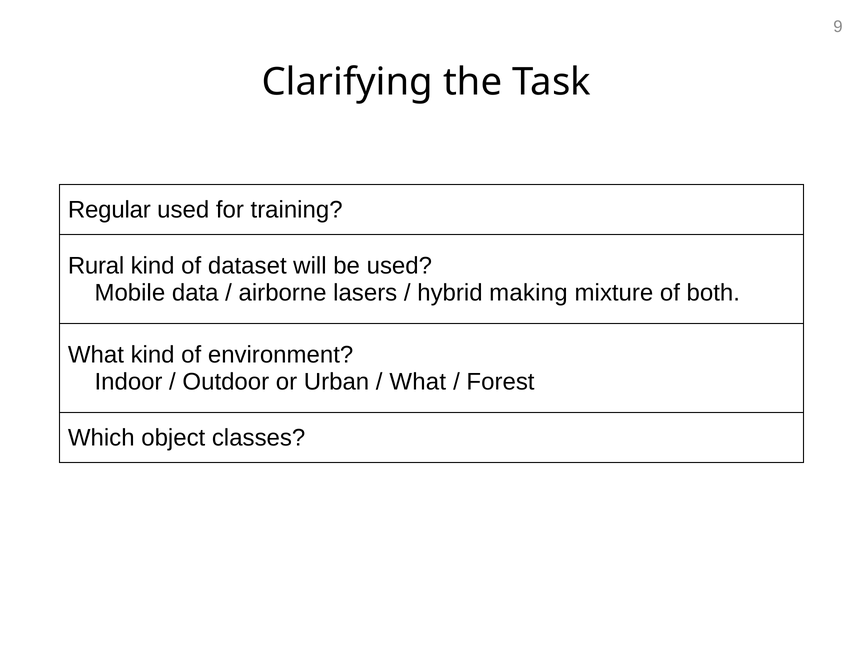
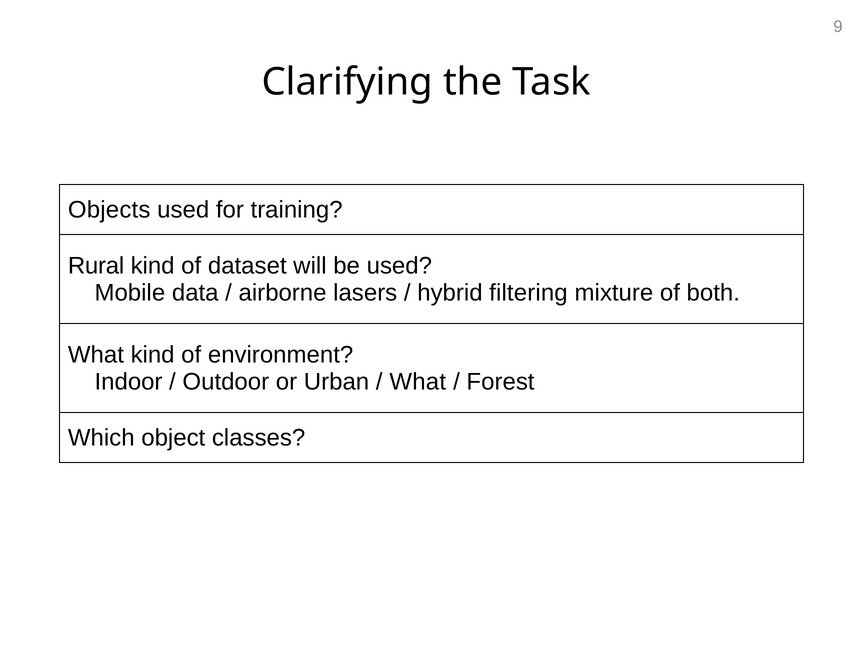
Regular: Regular -> Objects
making: making -> filtering
